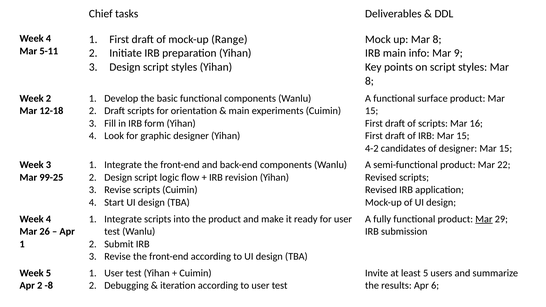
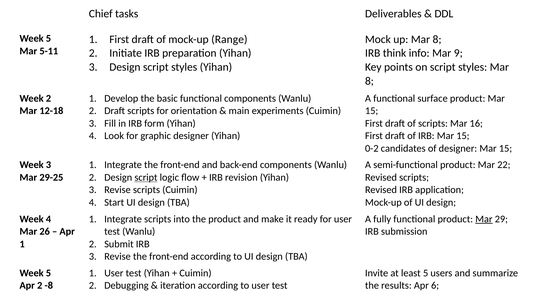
4 at (48, 39): 4 -> 5
IRB main: main -> think
4-2: 4-2 -> 0-2
99-25: 99-25 -> 29-25
script at (146, 177) underline: none -> present
